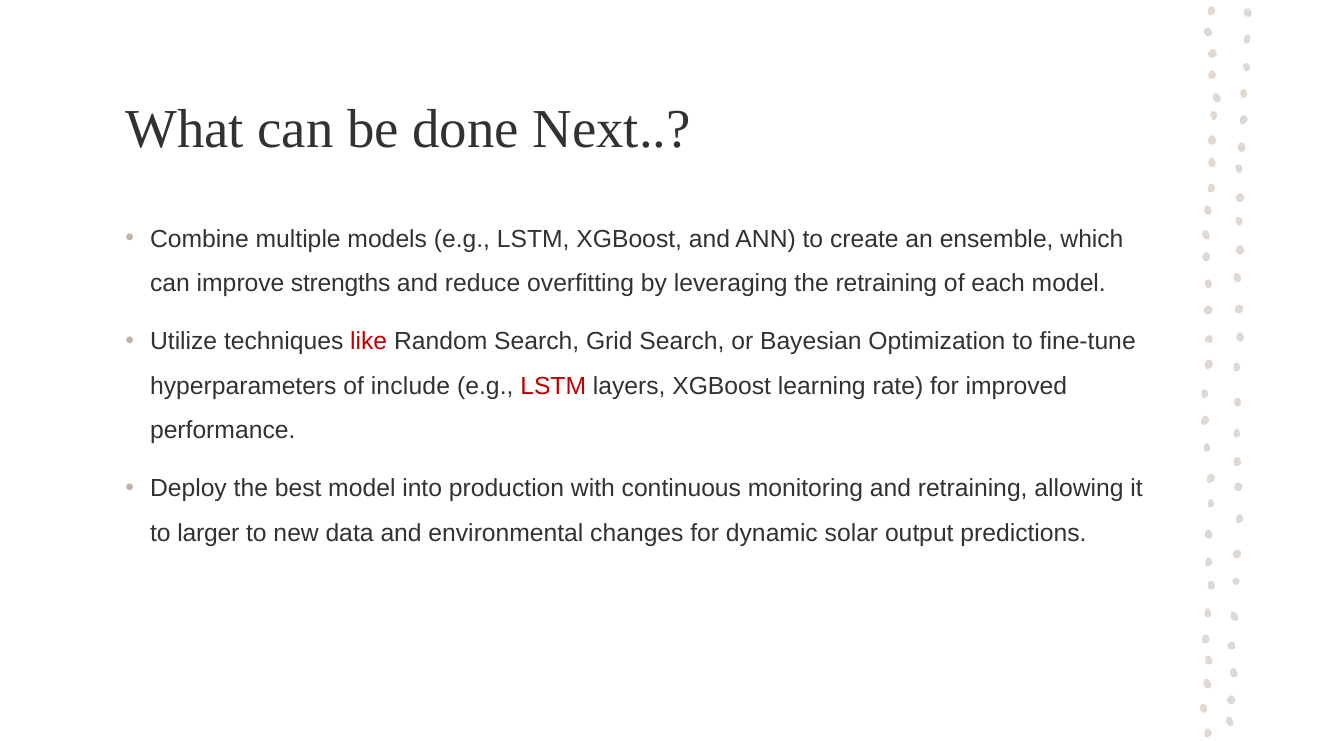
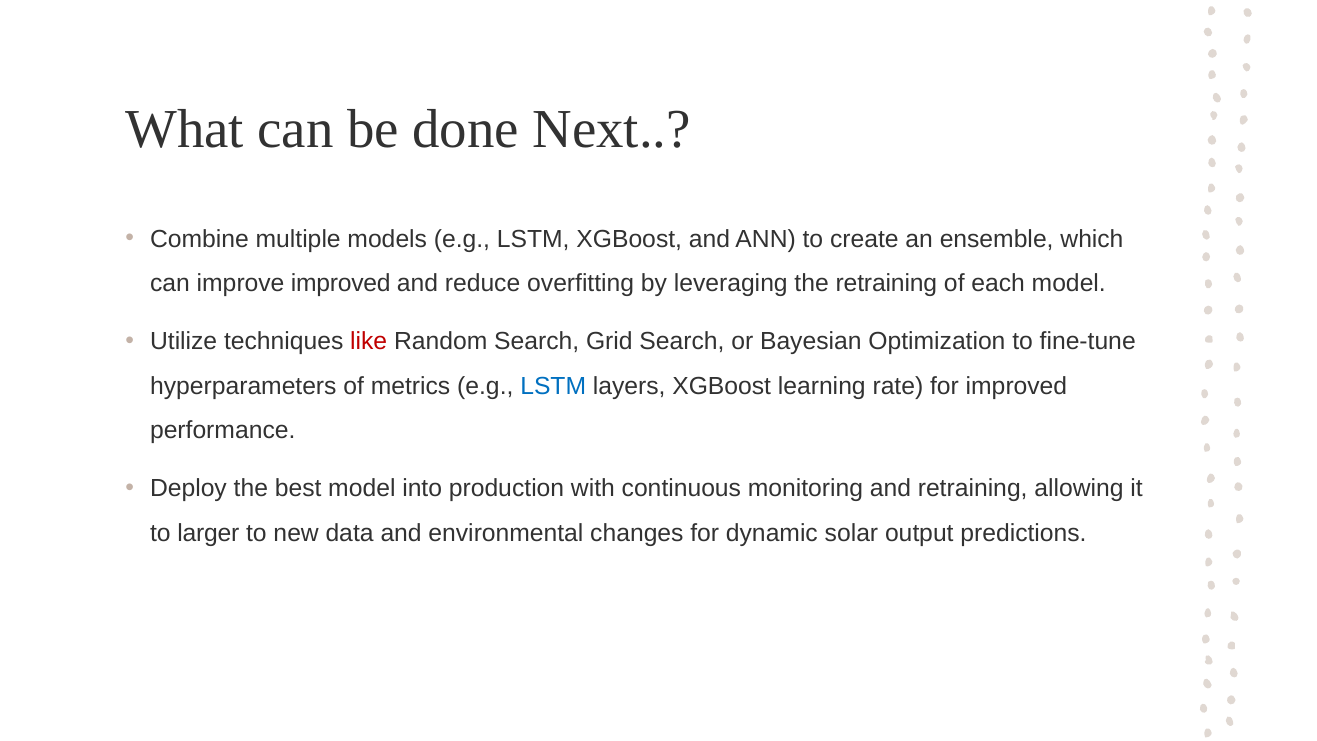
improve strengths: strengths -> improved
include: include -> metrics
LSTM at (553, 386) colour: red -> blue
